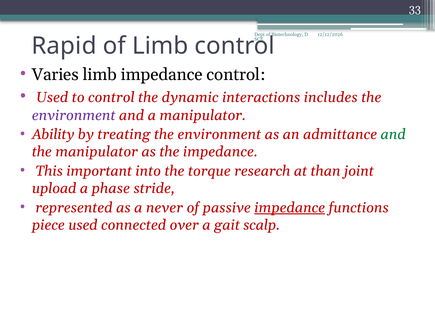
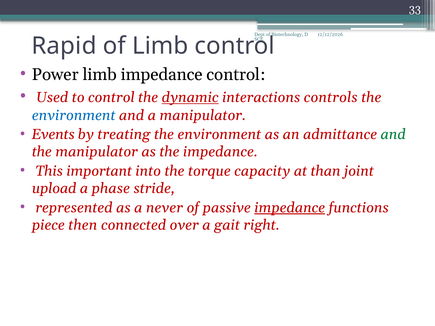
Varies: Varies -> Power
dynamic underline: none -> present
includes: includes -> controls
environment at (74, 115) colour: purple -> blue
Ability: Ability -> Events
research: research -> capacity
piece used: used -> then
scalp: scalp -> right
